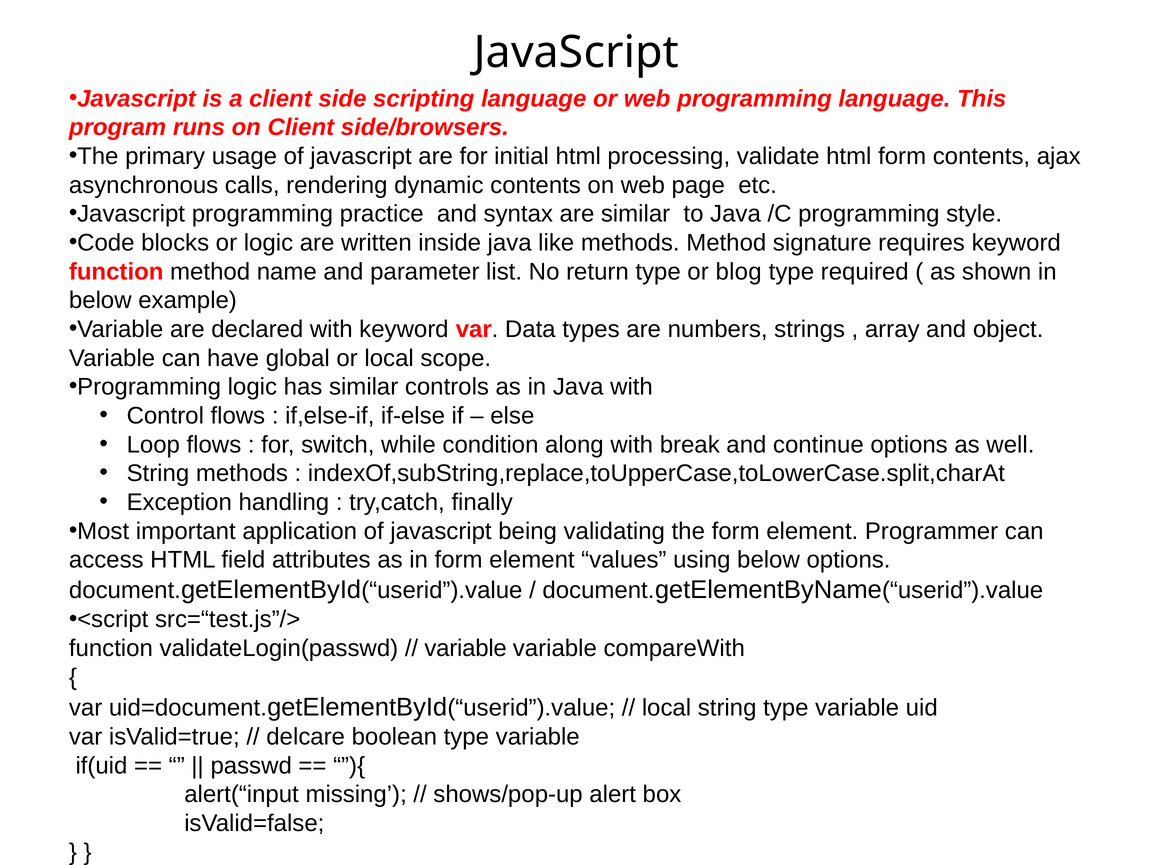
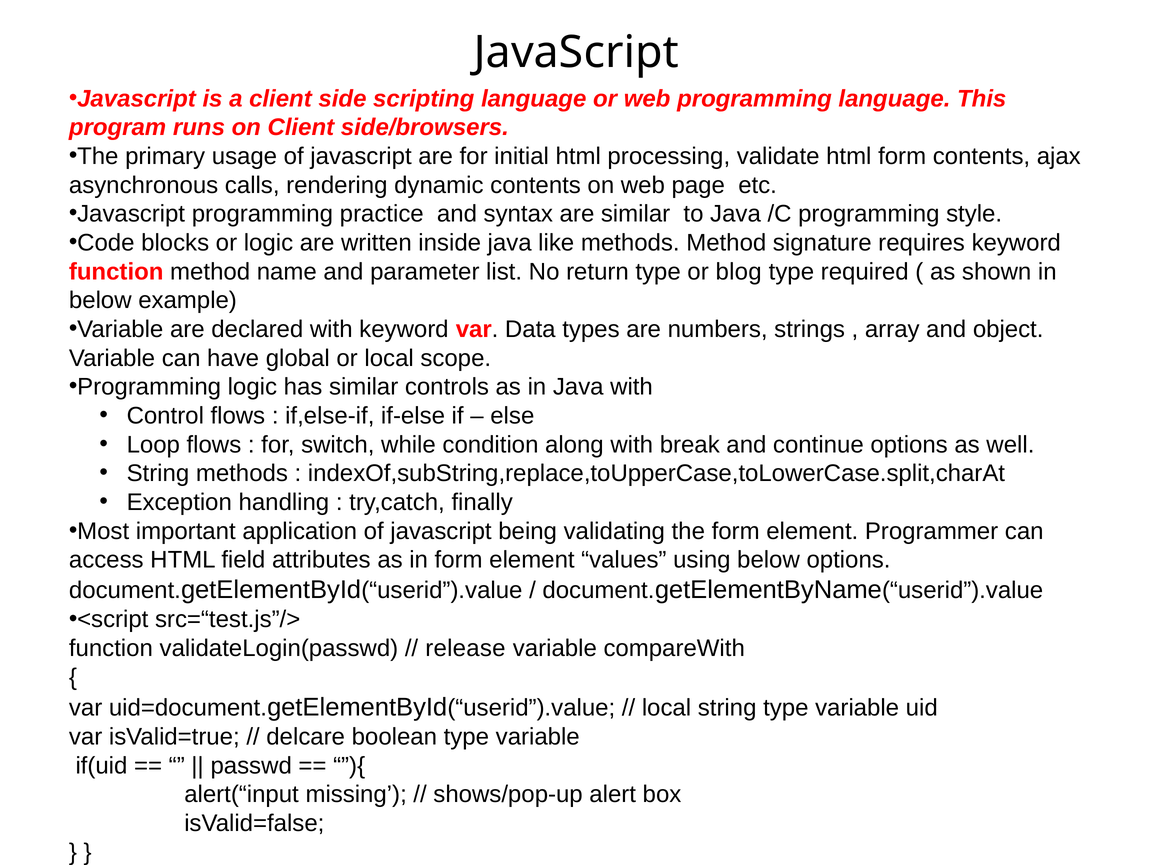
variable at (466, 648): variable -> release
